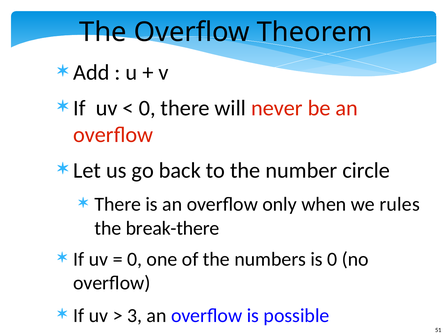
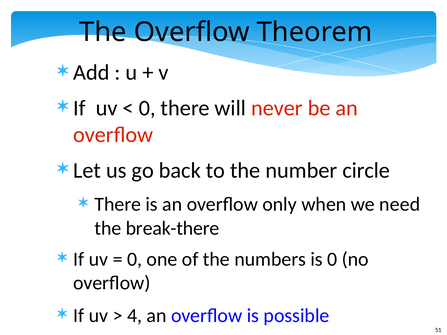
rules: rules -> need
3: 3 -> 4
